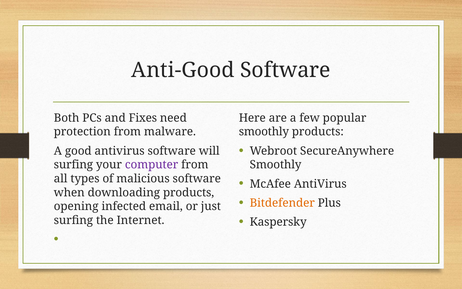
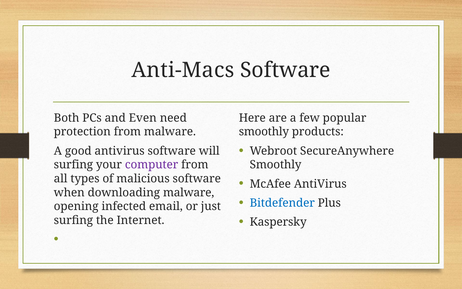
Anti-Good: Anti-Good -> Anti-Macs
Fixes: Fixes -> Even
downloading products: products -> malware
Bitdefender colour: orange -> blue
